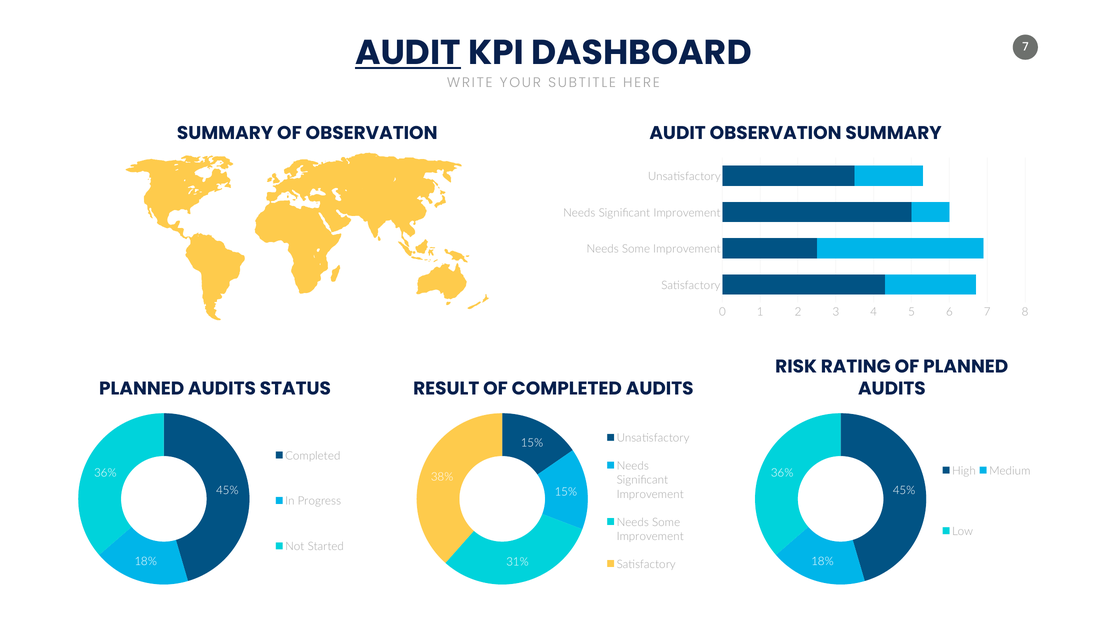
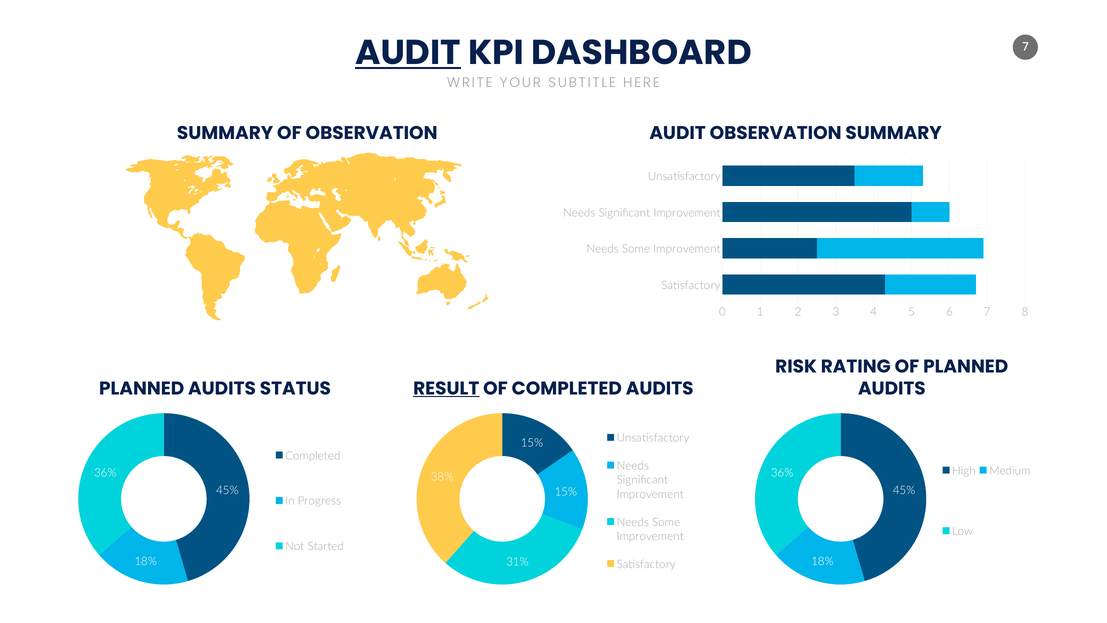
RESULT underline: none -> present
